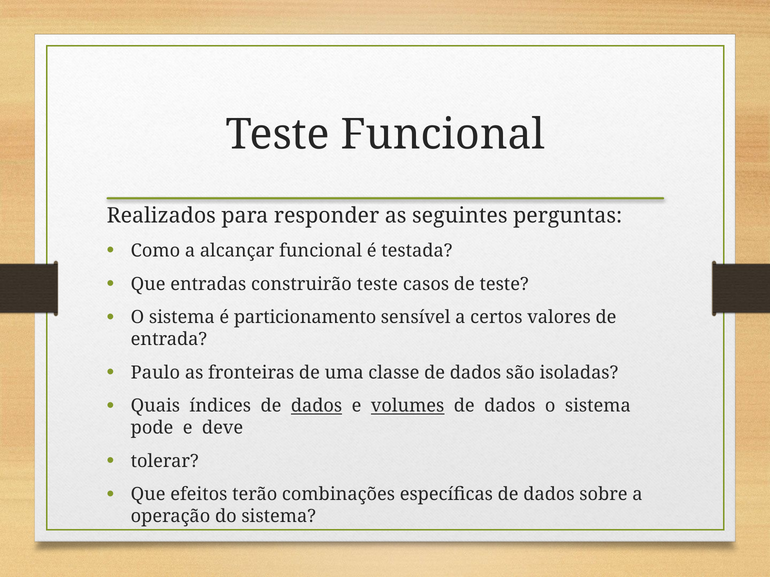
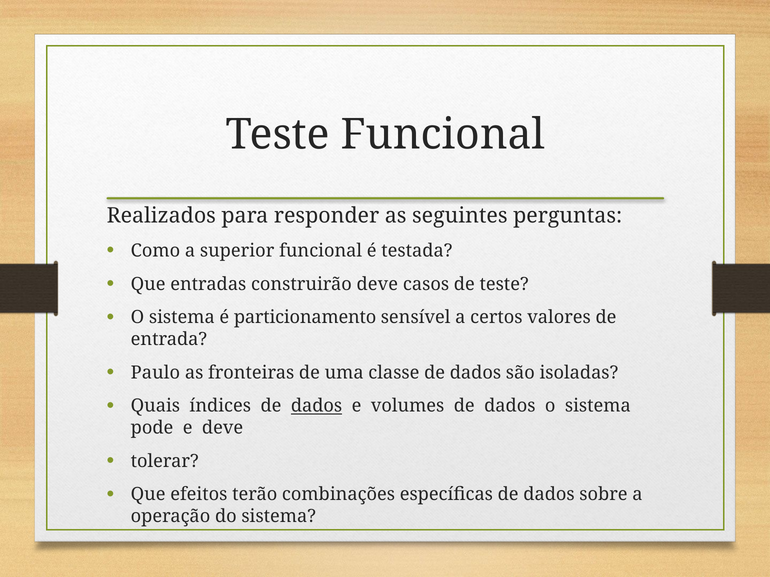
alcançar: alcançar -> superior
construirão teste: teste -> deve
volumes underline: present -> none
